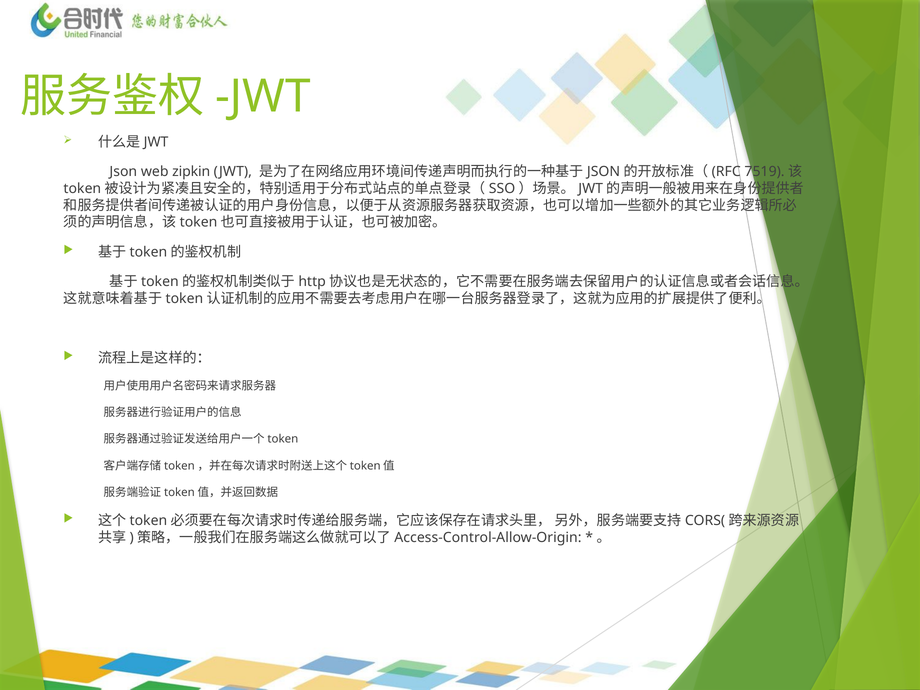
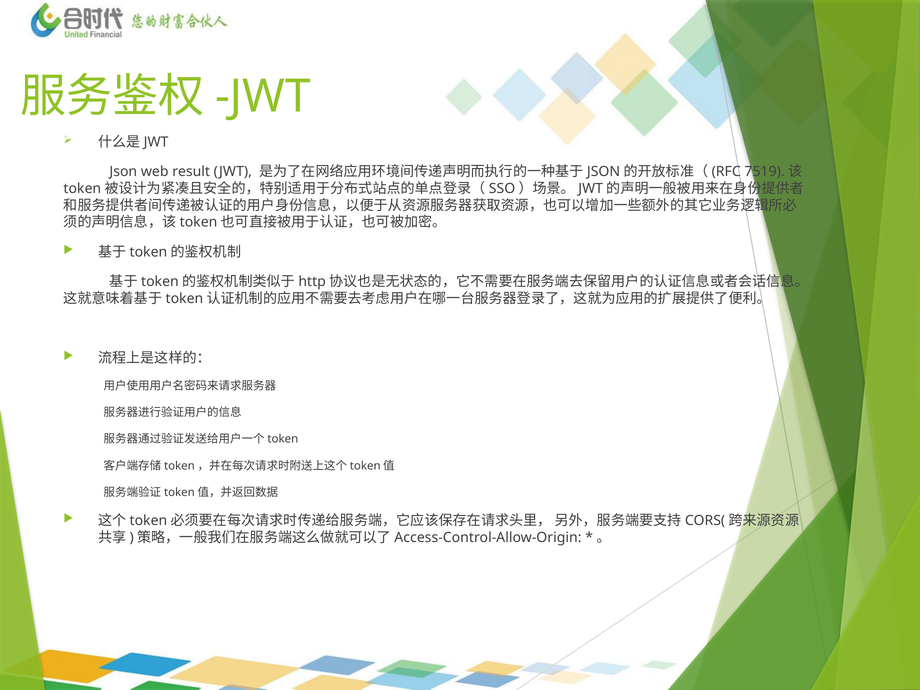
zipkin: zipkin -> result
